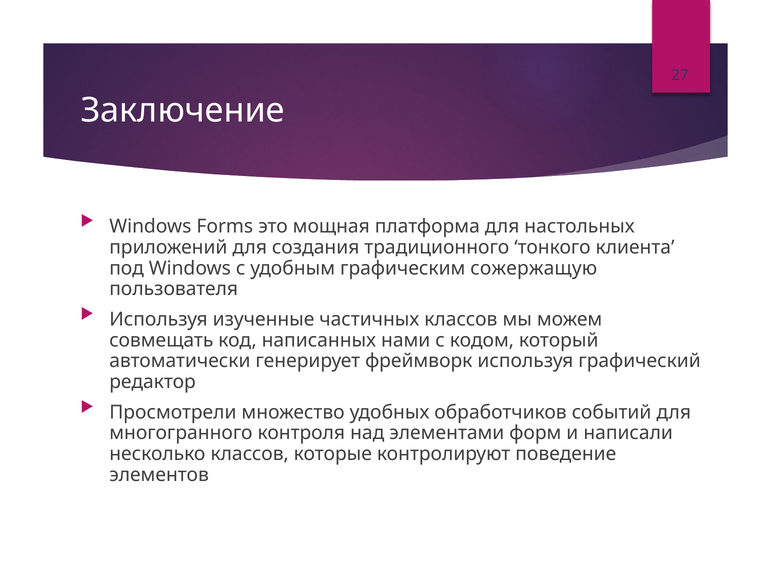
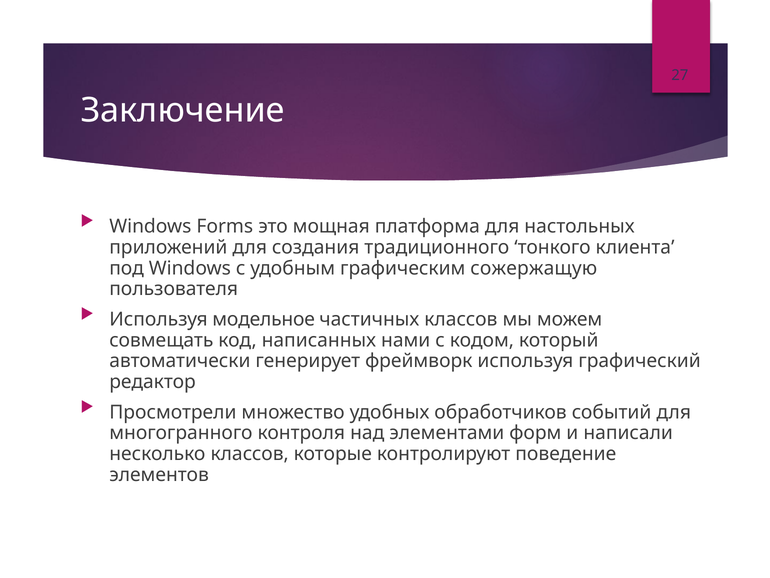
изученные: изученные -> модельное
